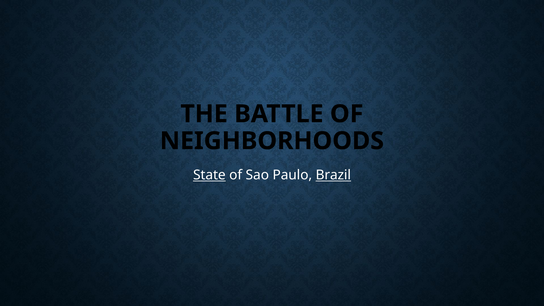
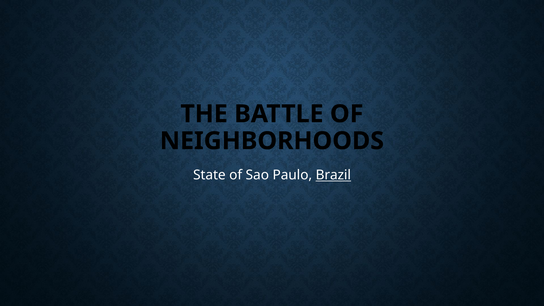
State underline: present -> none
